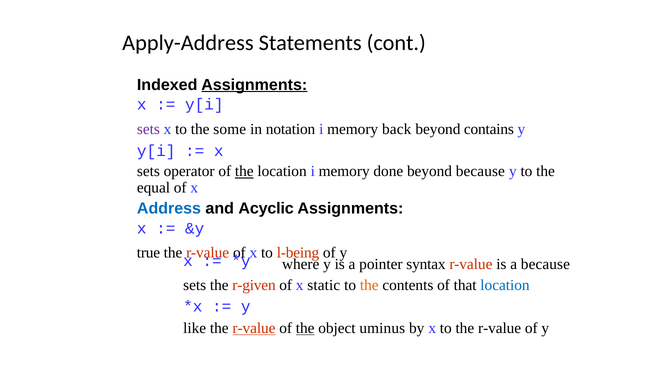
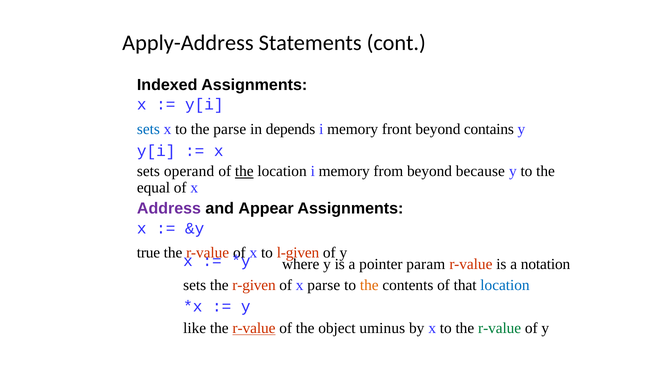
Assignments at (254, 85) underline: present -> none
sets at (148, 129) colour: purple -> blue
the some: some -> parse
notation: notation -> depends
back: back -> front
operator: operator -> operand
done: done -> from
Address colour: blue -> purple
Acyclic: Acyclic -> Appear
l-being: l-being -> l-given
syntax: syntax -> param
a because: because -> notation
x static: static -> parse
the at (305, 328) underline: present -> none
r-value at (500, 328) colour: black -> green
